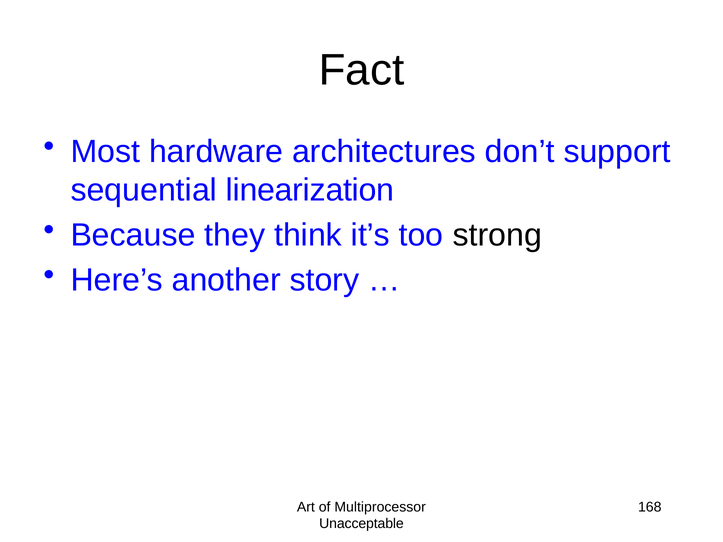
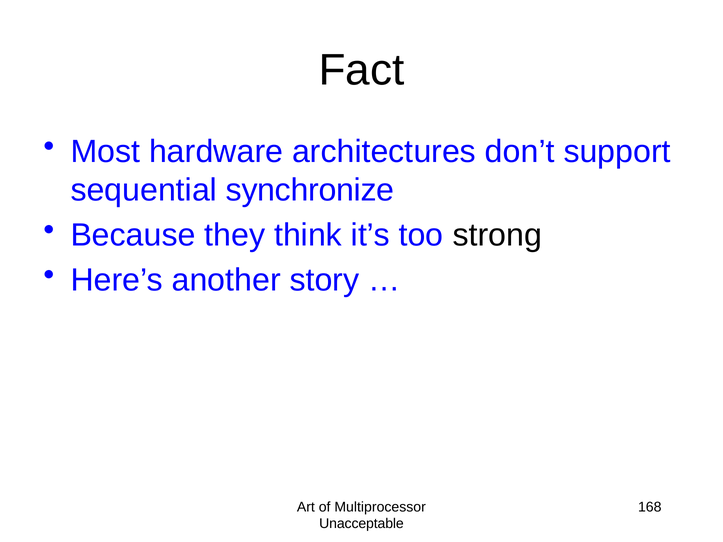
linearization: linearization -> synchronize
